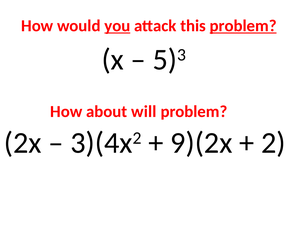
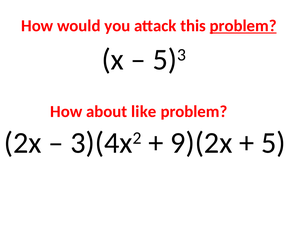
you underline: present -> none
will: will -> like
2: 2 -> 5
